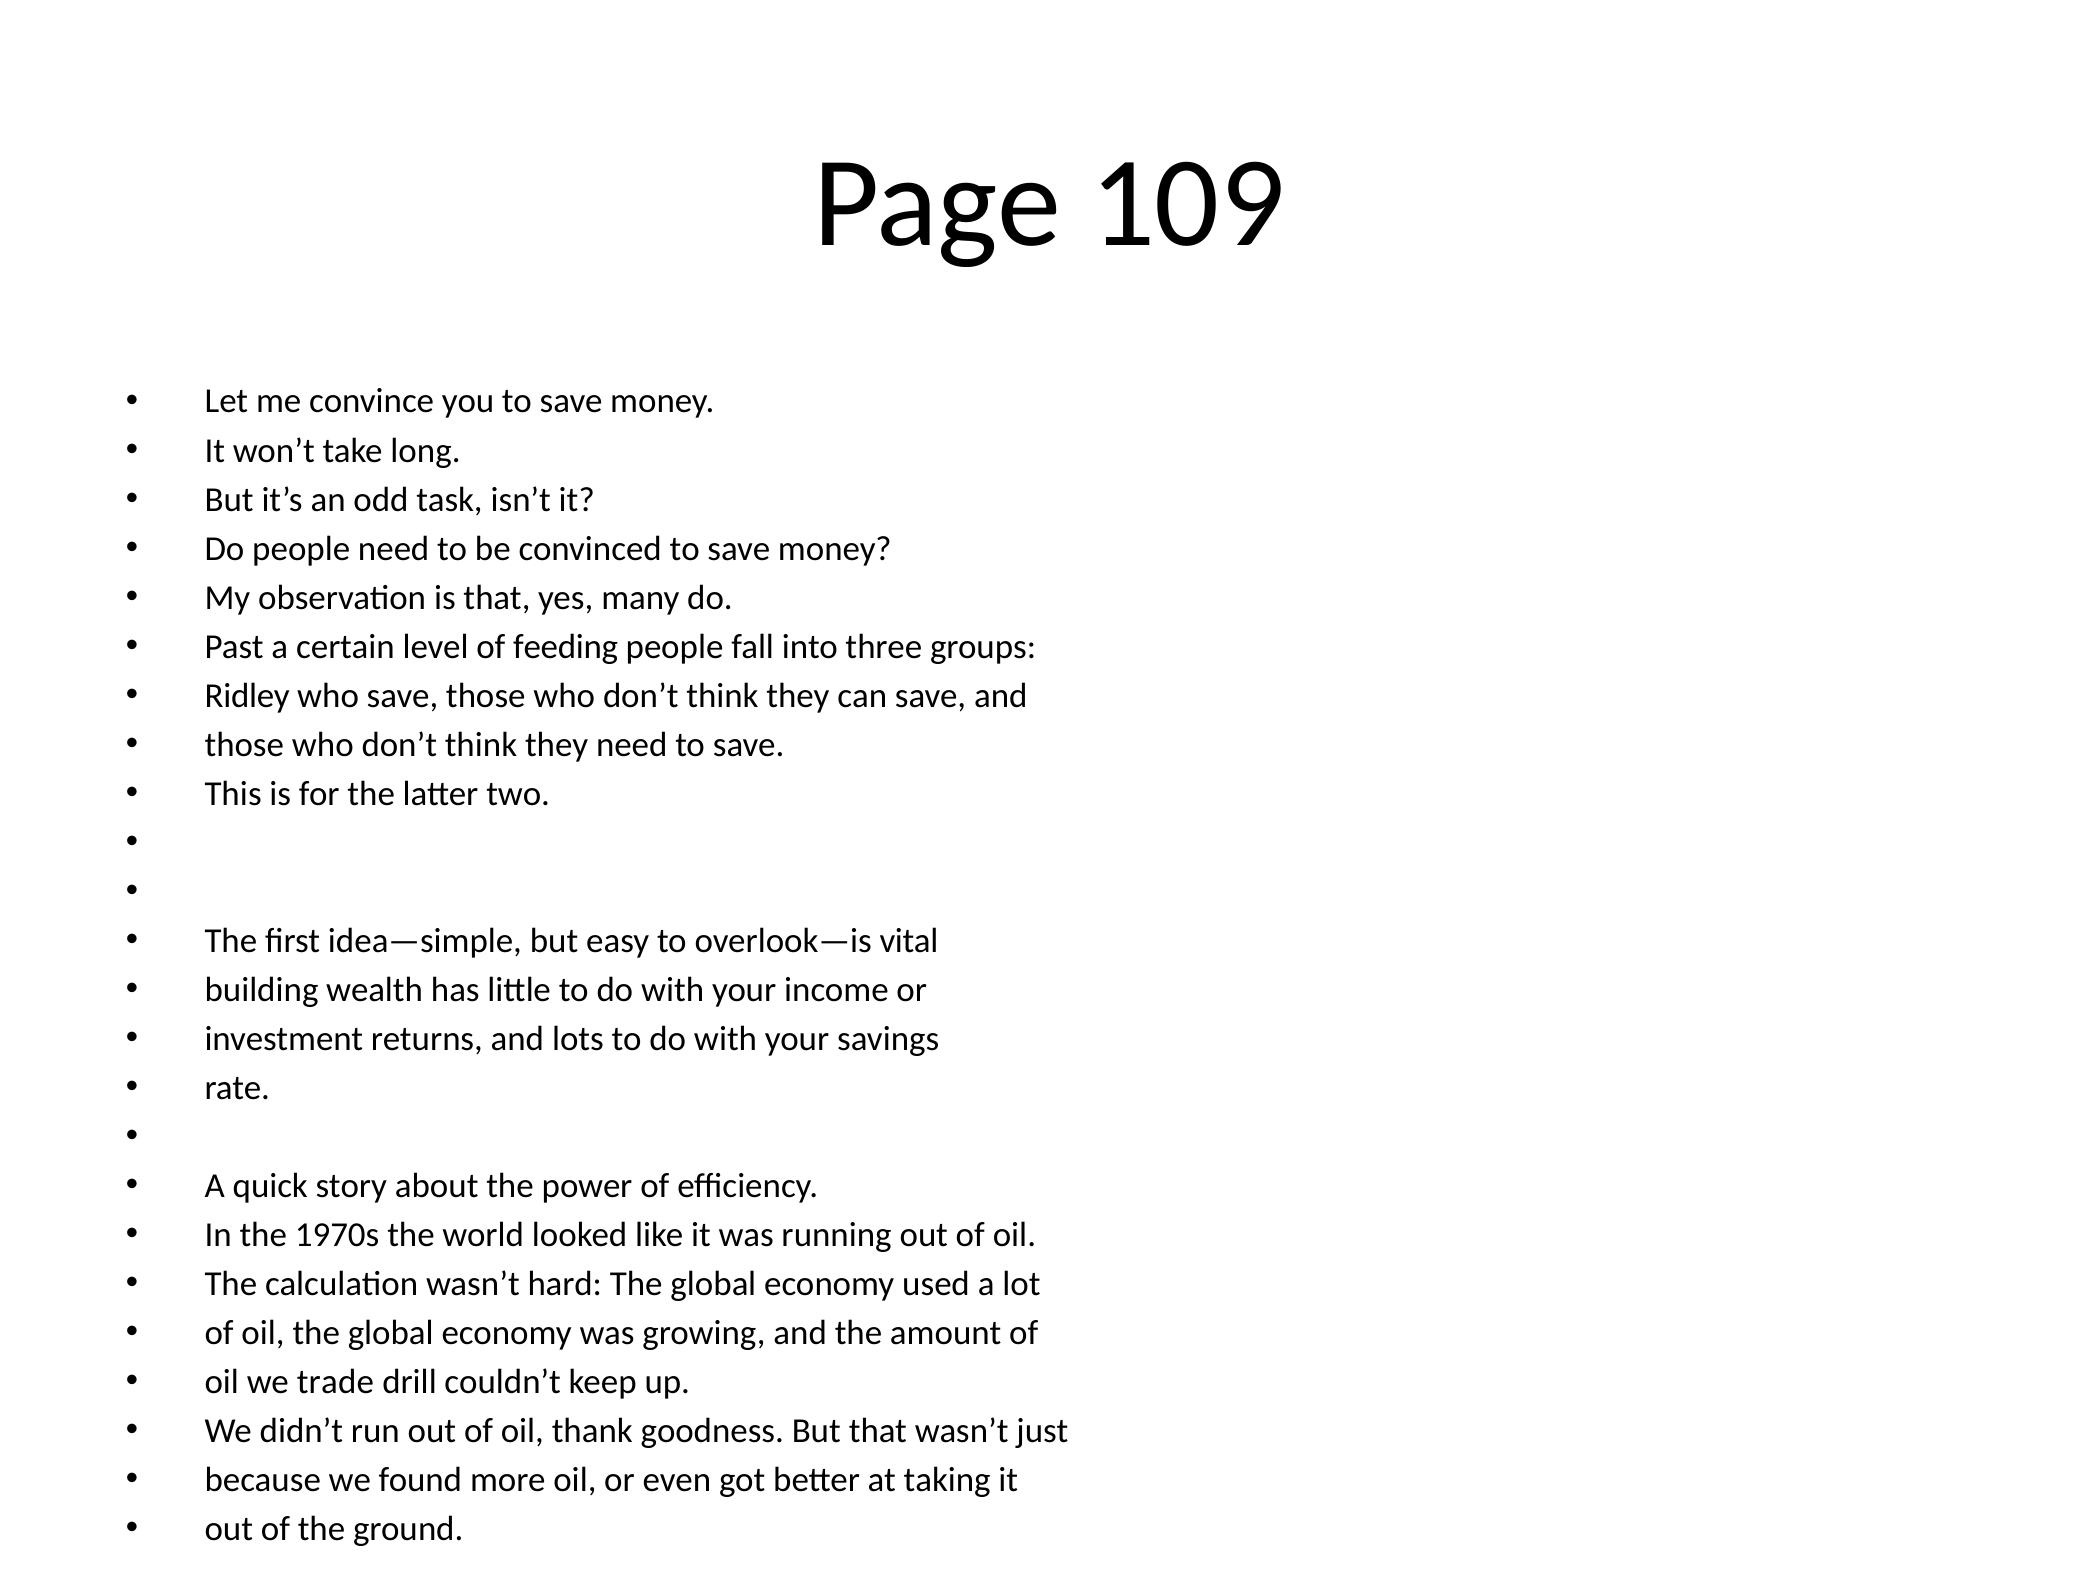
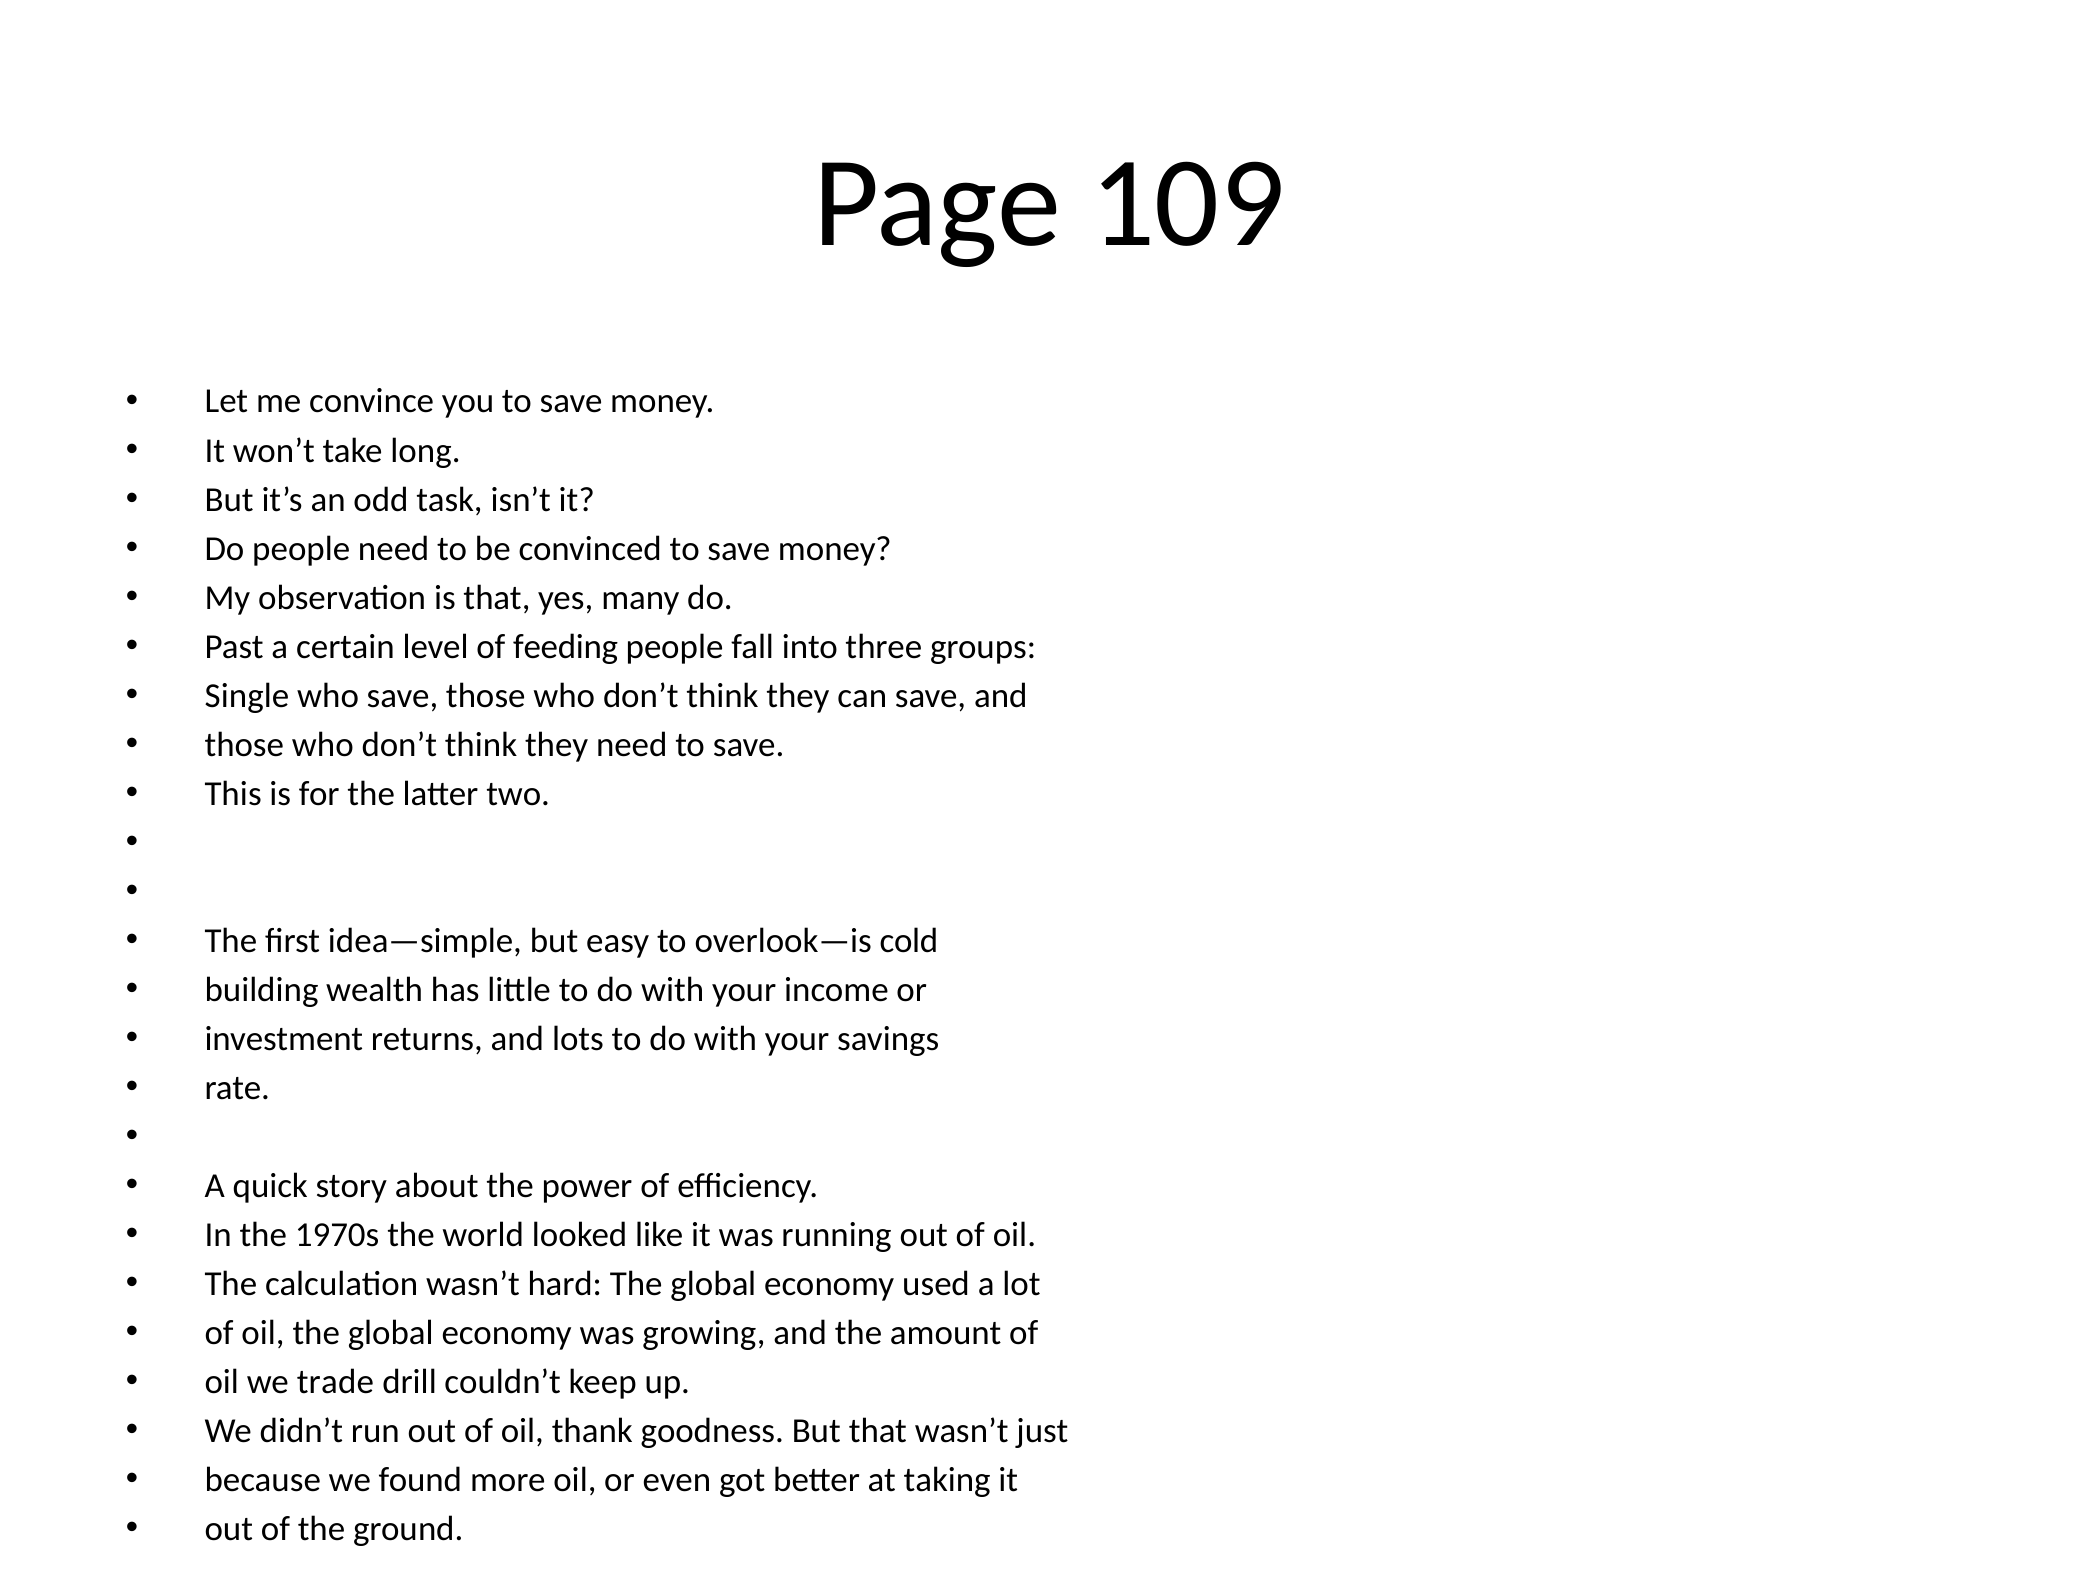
Ridley: Ridley -> Single
vital: vital -> cold
